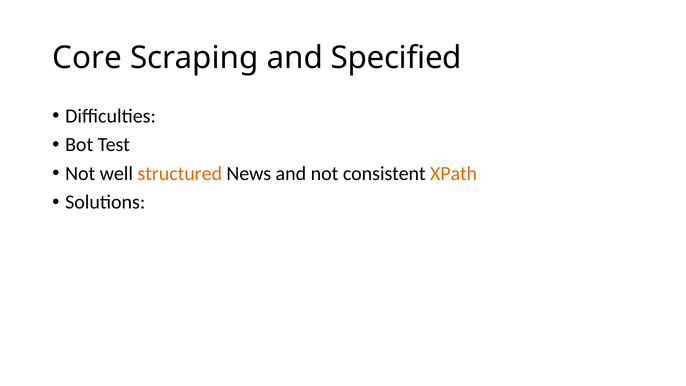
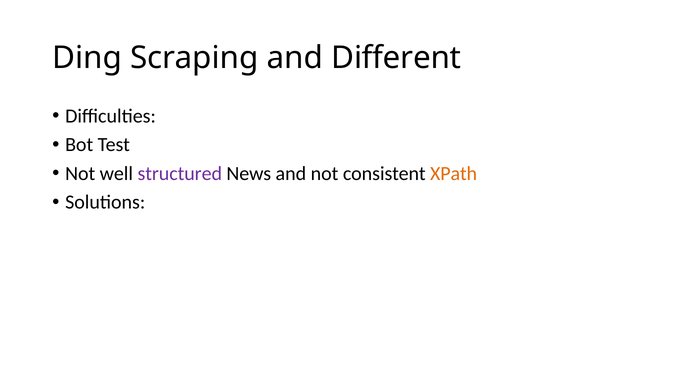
Core: Core -> Ding
Specified: Specified -> Different
structured colour: orange -> purple
